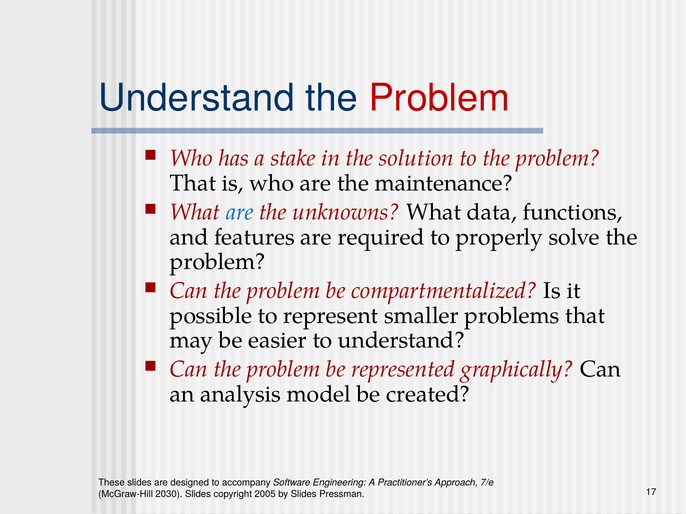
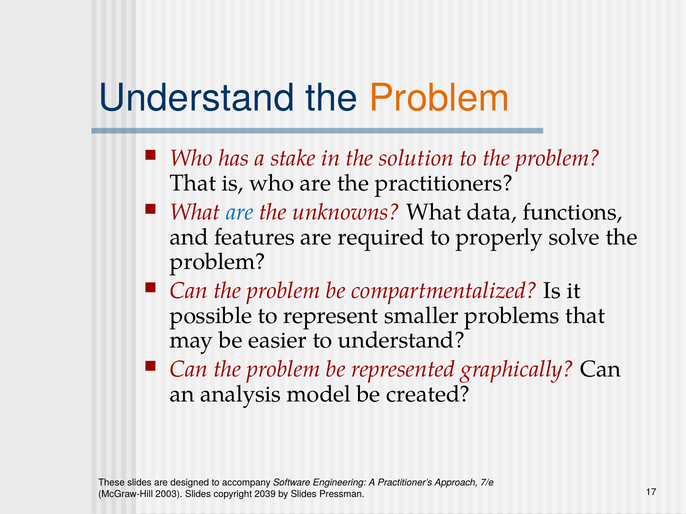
Problem at (439, 98) colour: red -> orange
maintenance: maintenance -> practitioners
2030: 2030 -> 2003
2005: 2005 -> 2039
